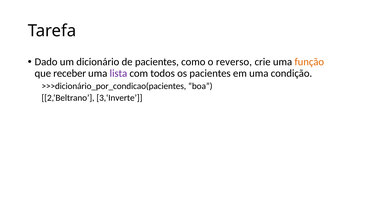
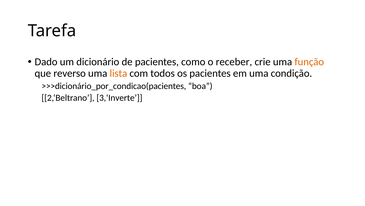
reverso: reverso -> receber
receber: receber -> reverso
lista colour: purple -> orange
